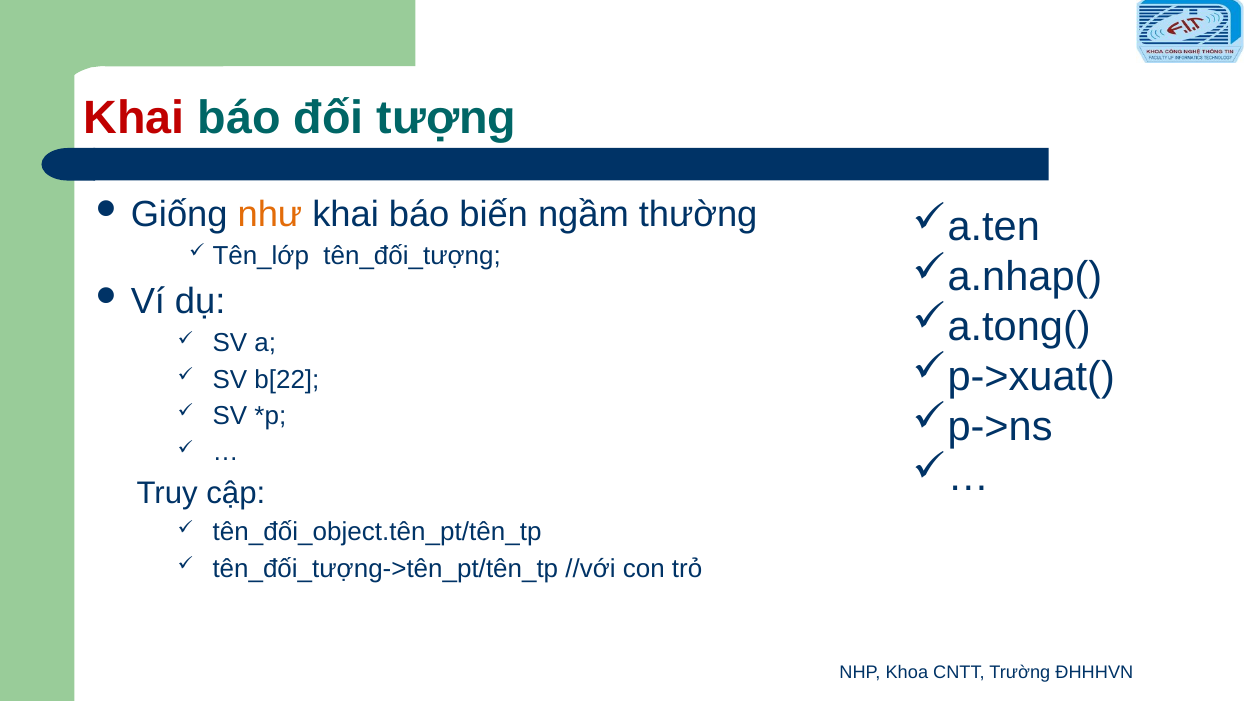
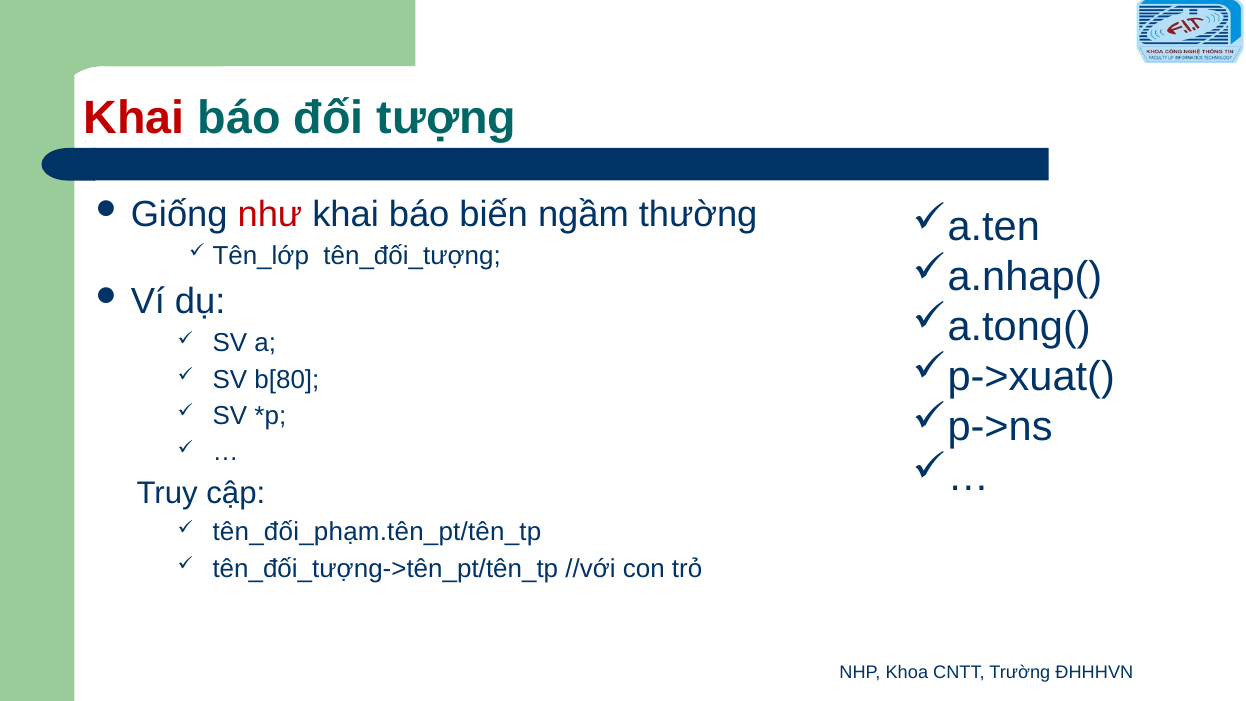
như colour: orange -> red
b[22: b[22 -> b[80
tên_đối_object.tên_pt/tên_tp: tên_đối_object.tên_pt/tên_tp -> tên_đối_phạm.tên_pt/tên_tp
